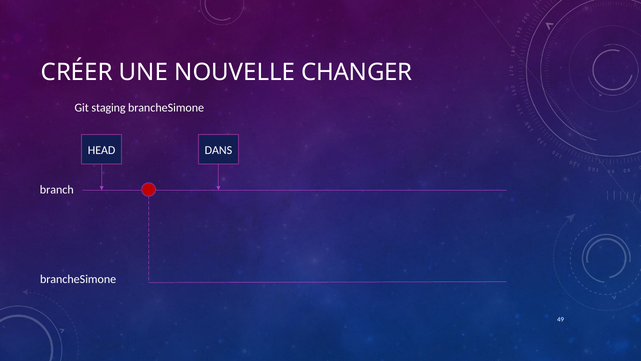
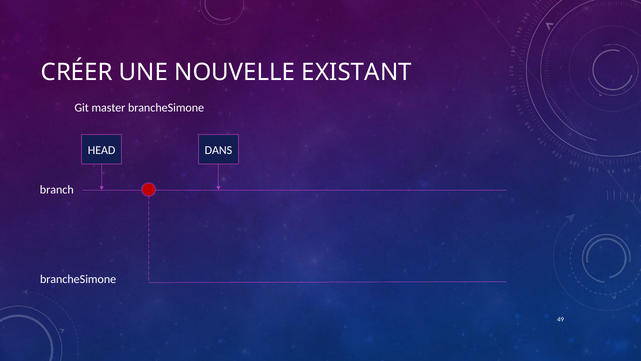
CHANGER: CHANGER -> EXISTANT
staging: staging -> master
